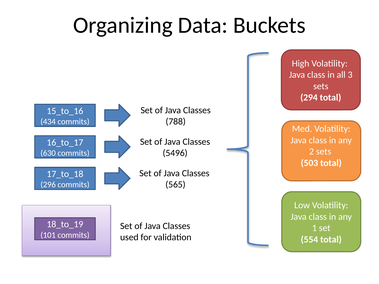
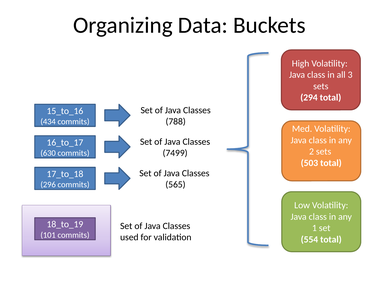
5496: 5496 -> 7499
